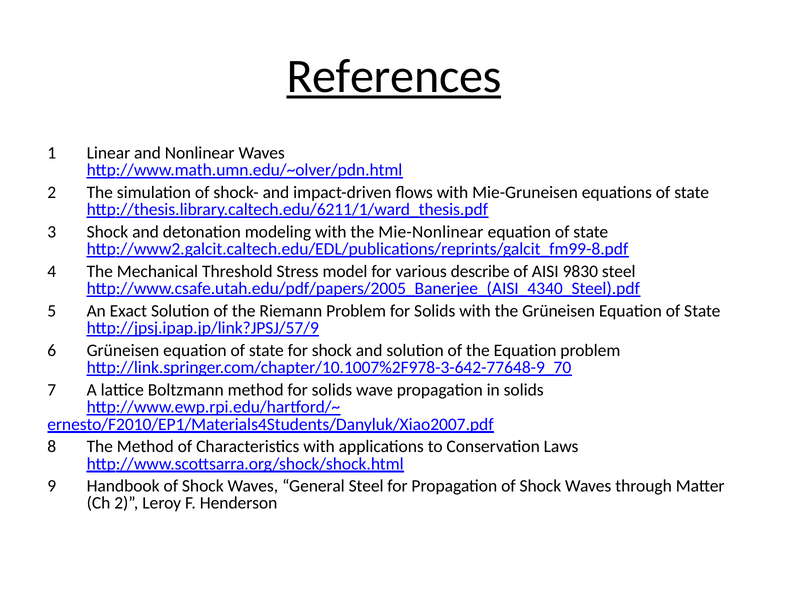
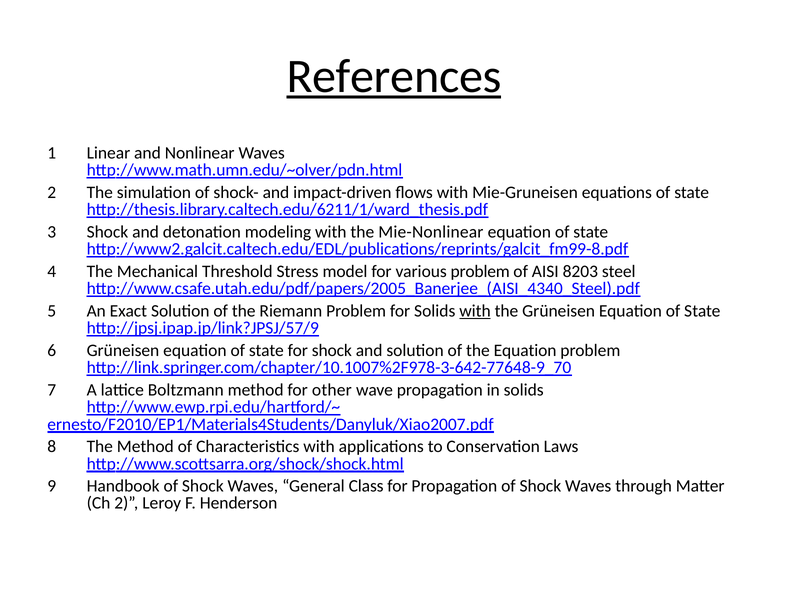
various describe: describe -> problem
9830: 9830 -> 8203
with at (475, 311) underline: none -> present
method for solids: solids -> other
General Steel: Steel -> Class
